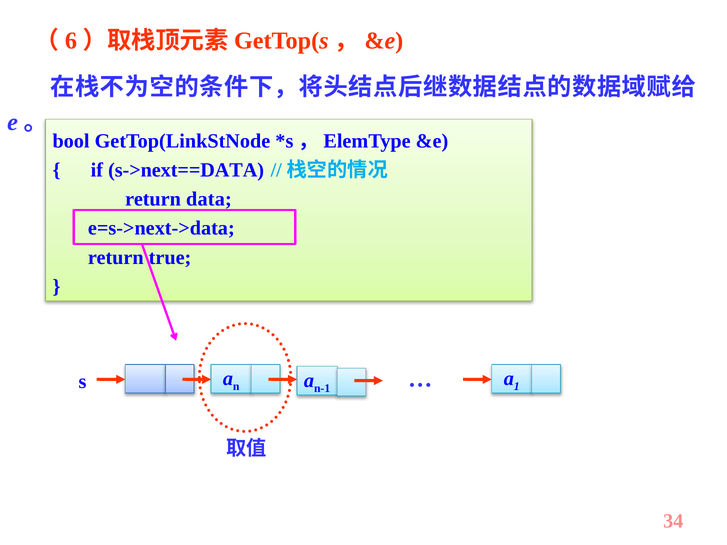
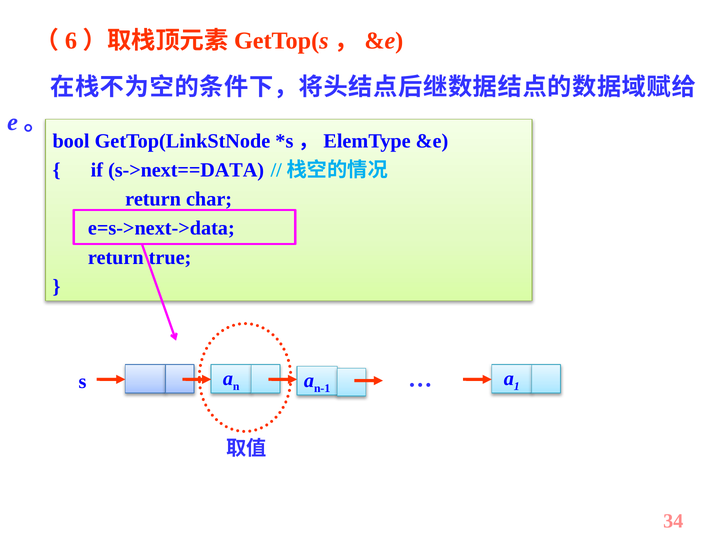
data: data -> char
